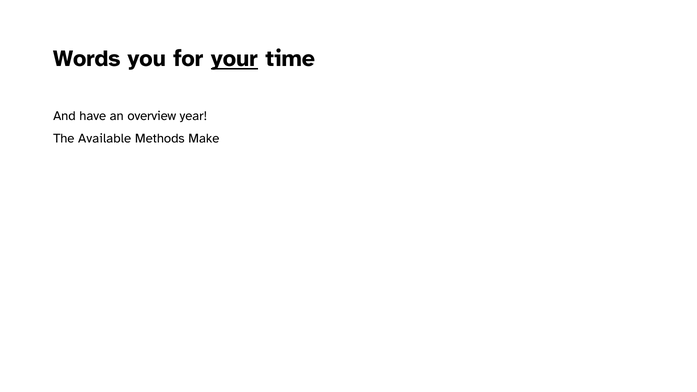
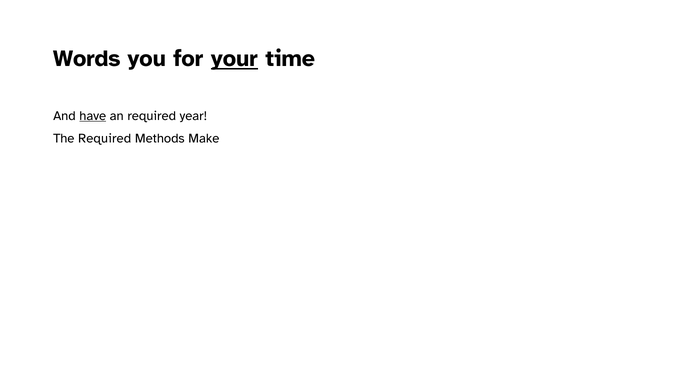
have underline: none -> present
an overview: overview -> required
The Available: Available -> Required
